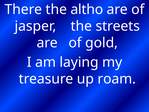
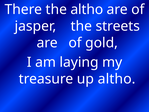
up roam: roam -> altho
